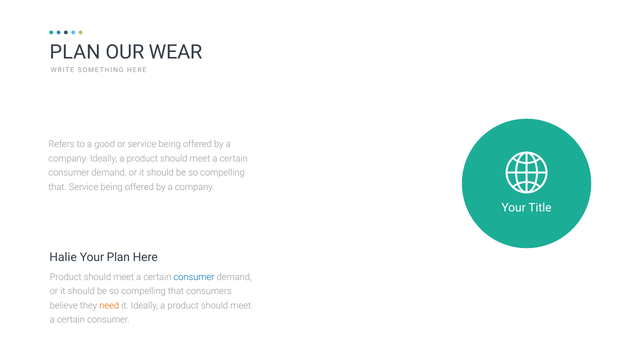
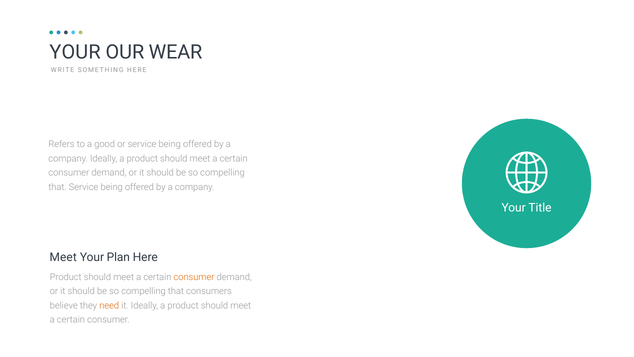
PLAN at (75, 52): PLAN -> YOUR
Halie at (63, 257): Halie -> Meet
consumer at (194, 277) colour: blue -> orange
